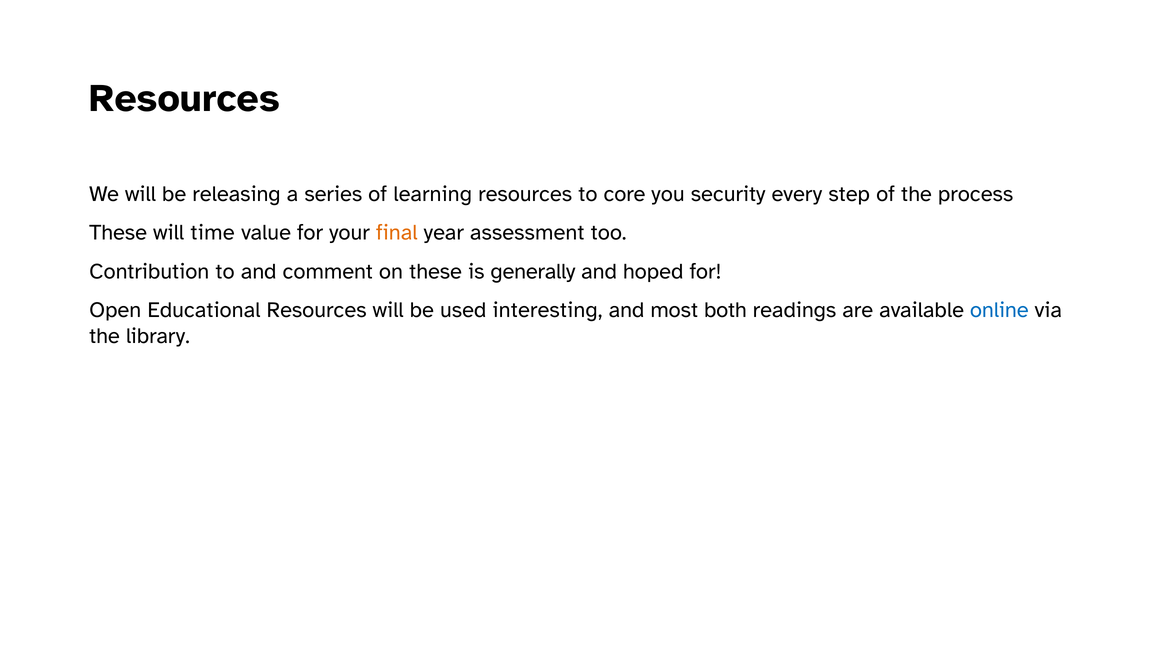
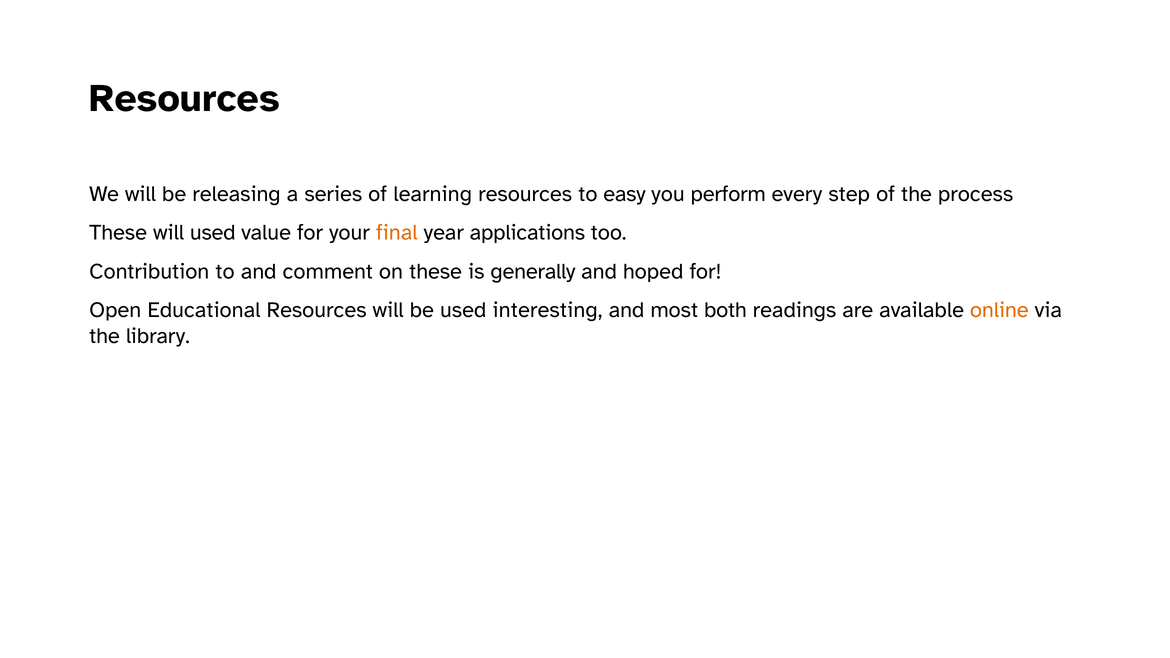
core: core -> easy
security: security -> perform
will time: time -> used
assessment: assessment -> applications
online colour: blue -> orange
